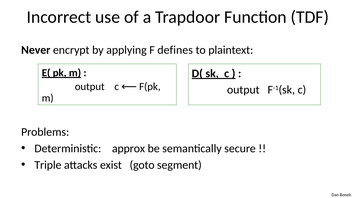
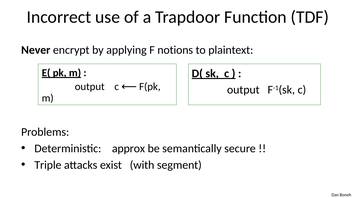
defines: defines -> notions
goto: goto -> with
